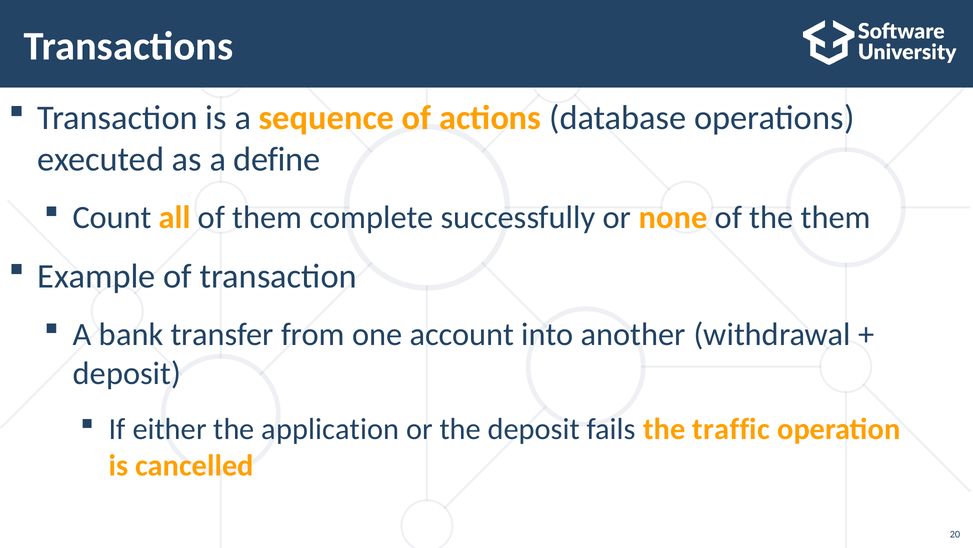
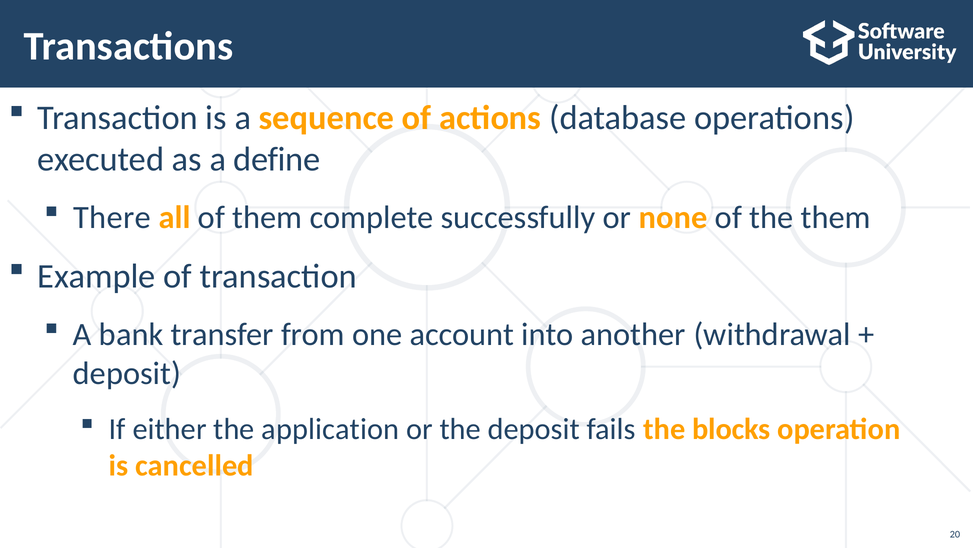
Count: Count -> There
traffic: traffic -> blocks
